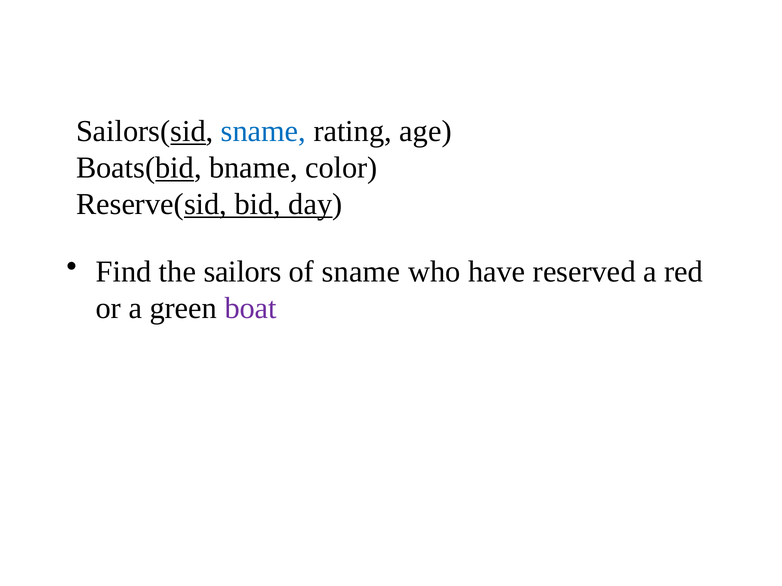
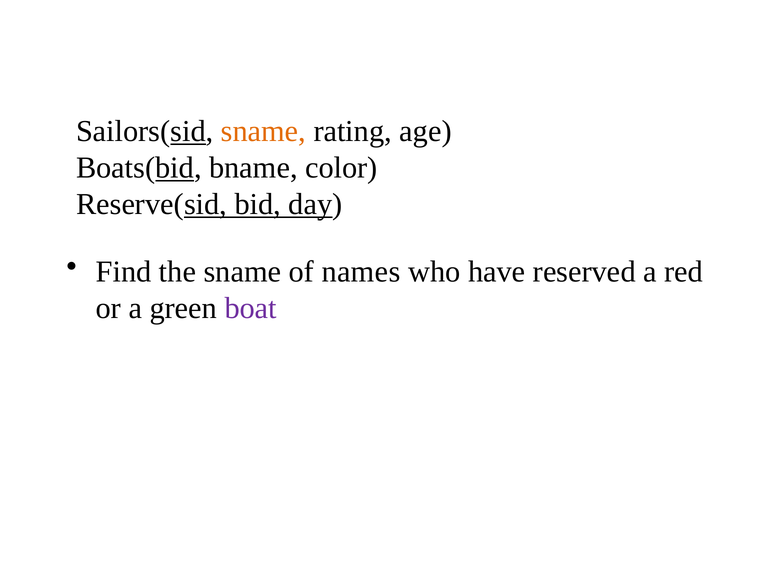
sname at (263, 131) colour: blue -> orange
the sailors: sailors -> sname
of sname: sname -> names
